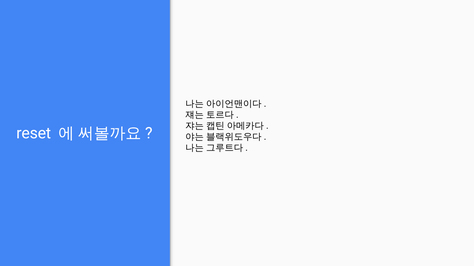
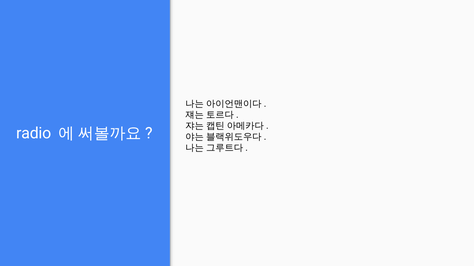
reset: reset -> radio
